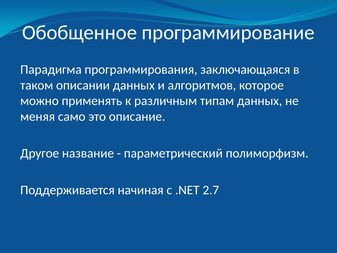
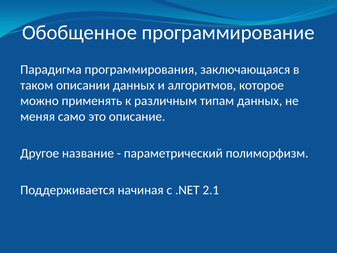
2.7: 2.7 -> 2.1
